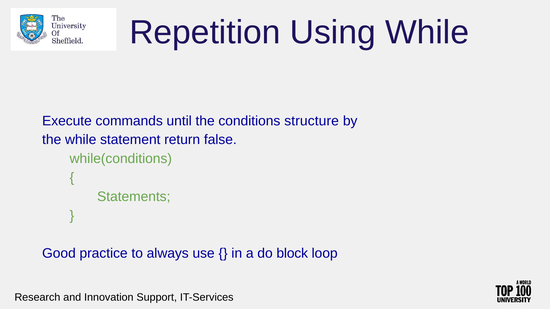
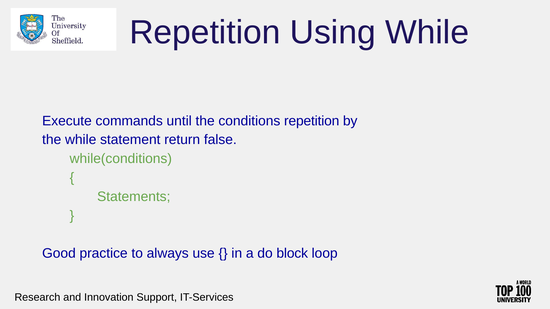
conditions structure: structure -> repetition
